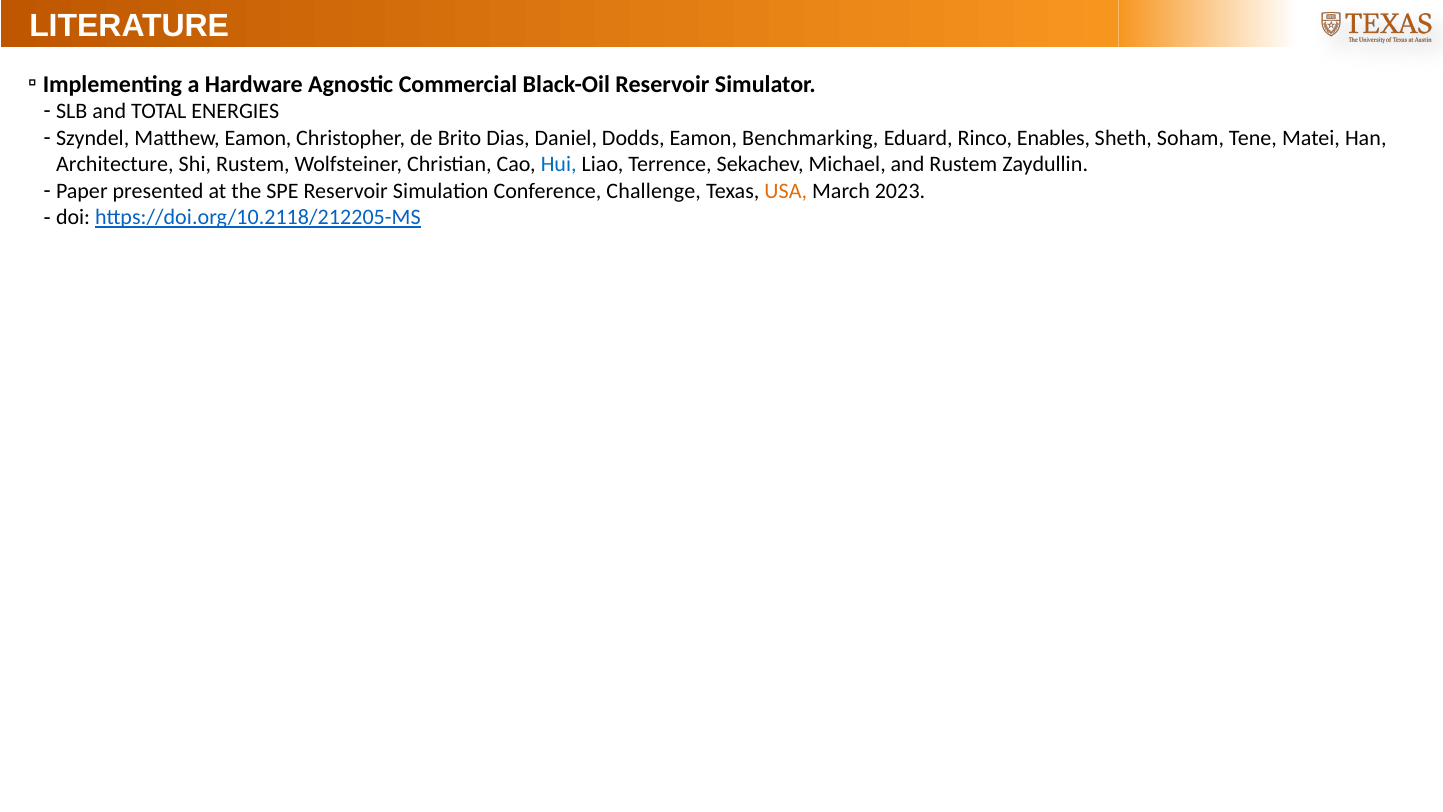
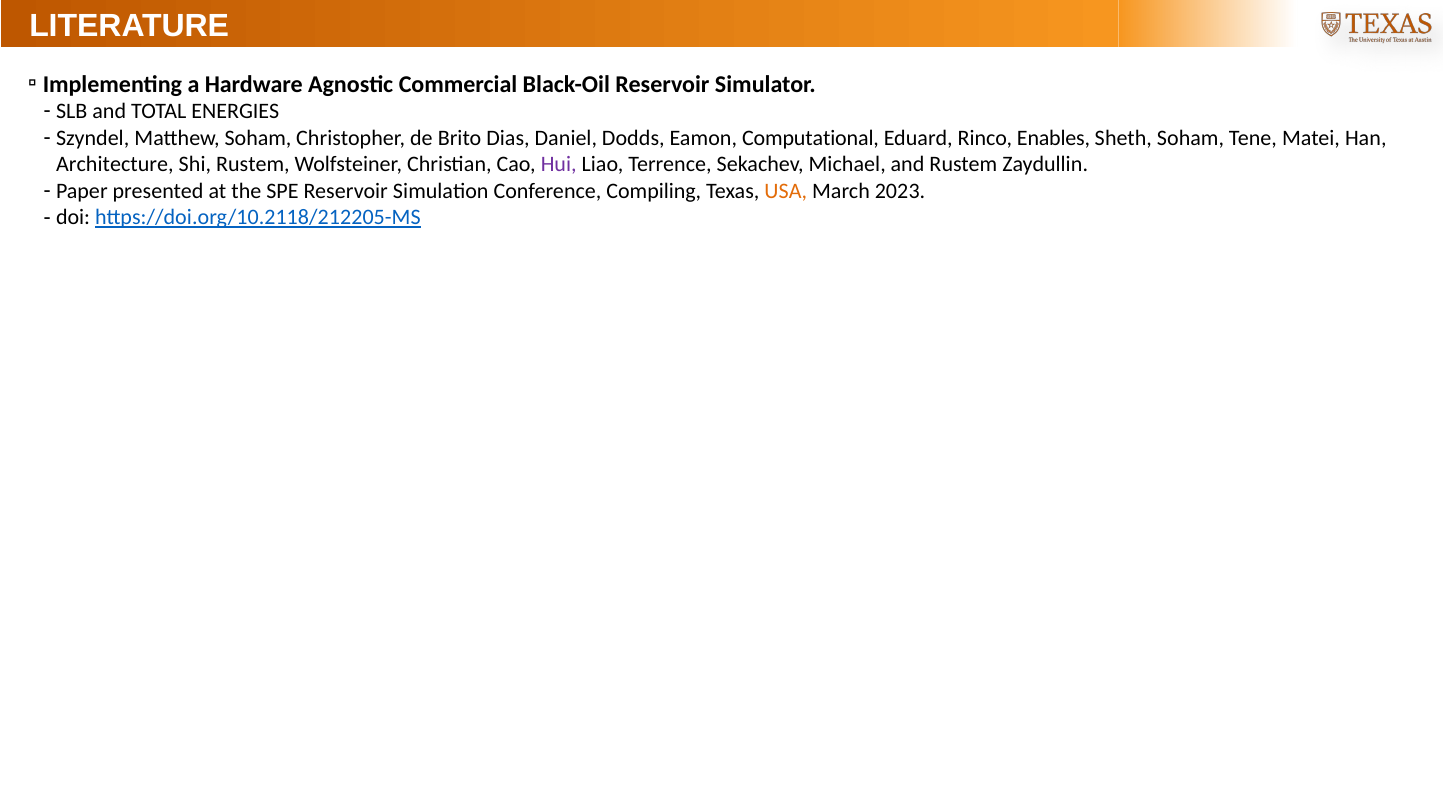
Matthew Eamon: Eamon -> Soham
Benchmarking: Benchmarking -> Computational
Hui colour: blue -> purple
Challenge: Challenge -> Compiling
